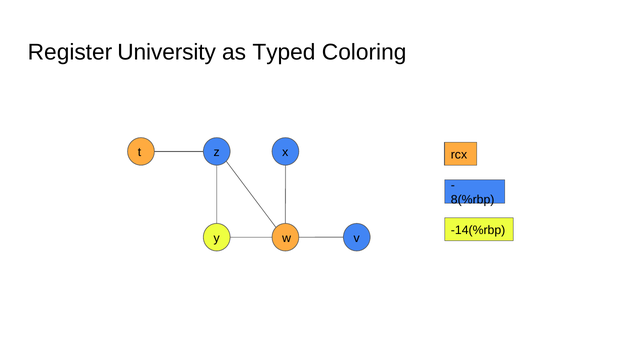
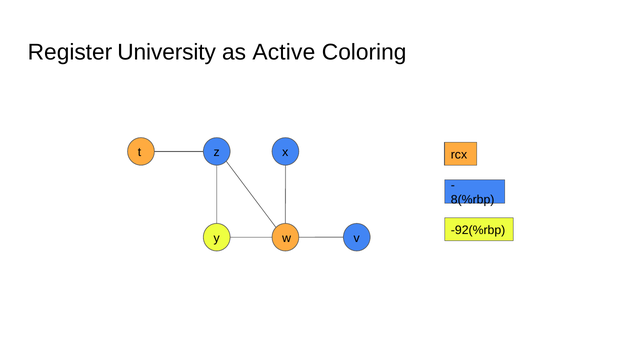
Typed: Typed -> Active
-14(%rbp: -14(%rbp -> -92(%rbp
